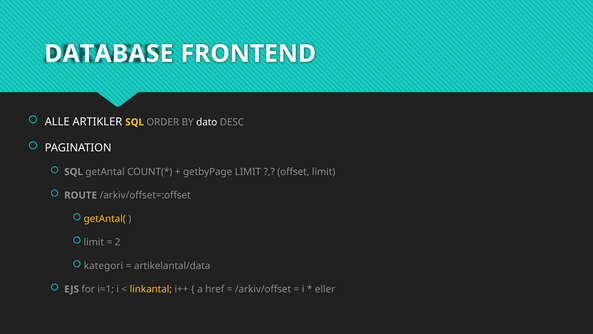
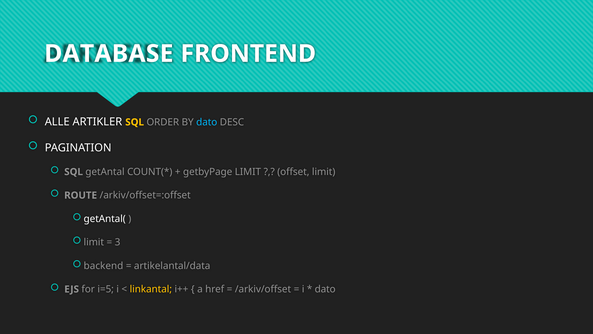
dato at (207, 122) colour: white -> light blue
getAntal( colour: yellow -> white
2: 2 -> 3
kategori: kategori -> backend
i=1: i=1 -> i=5
eller at (325, 289): eller -> dato
